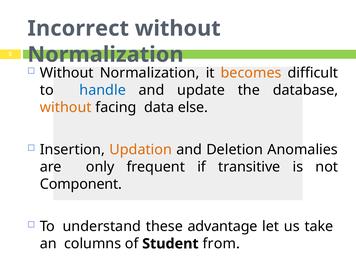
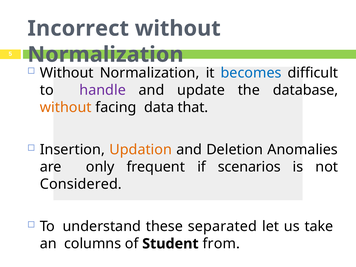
becomes colour: orange -> blue
handle colour: blue -> purple
else: else -> that
transitive: transitive -> scenarios
Component: Component -> Considered
advantage: advantage -> separated
